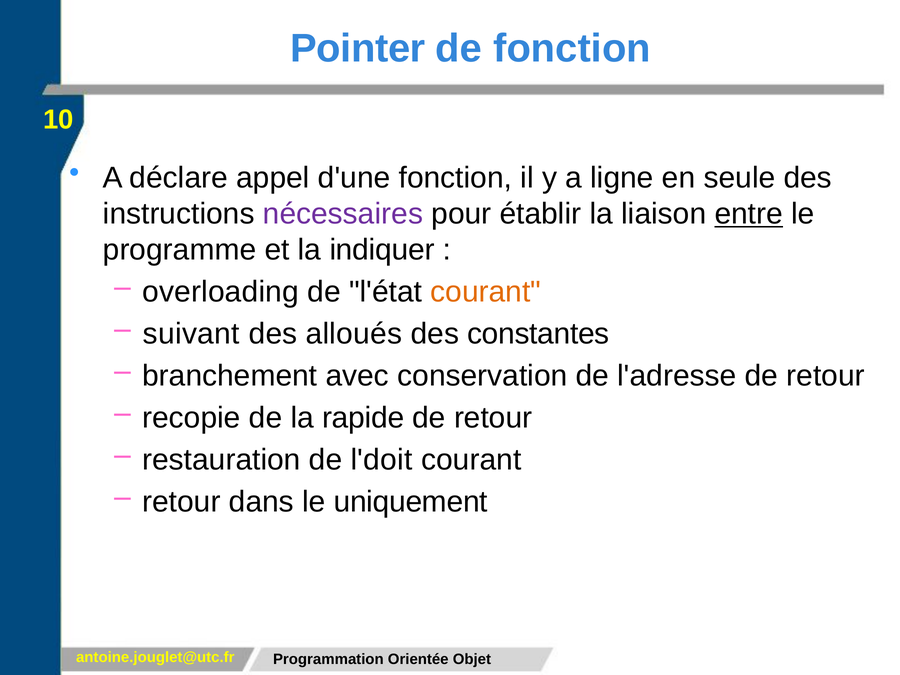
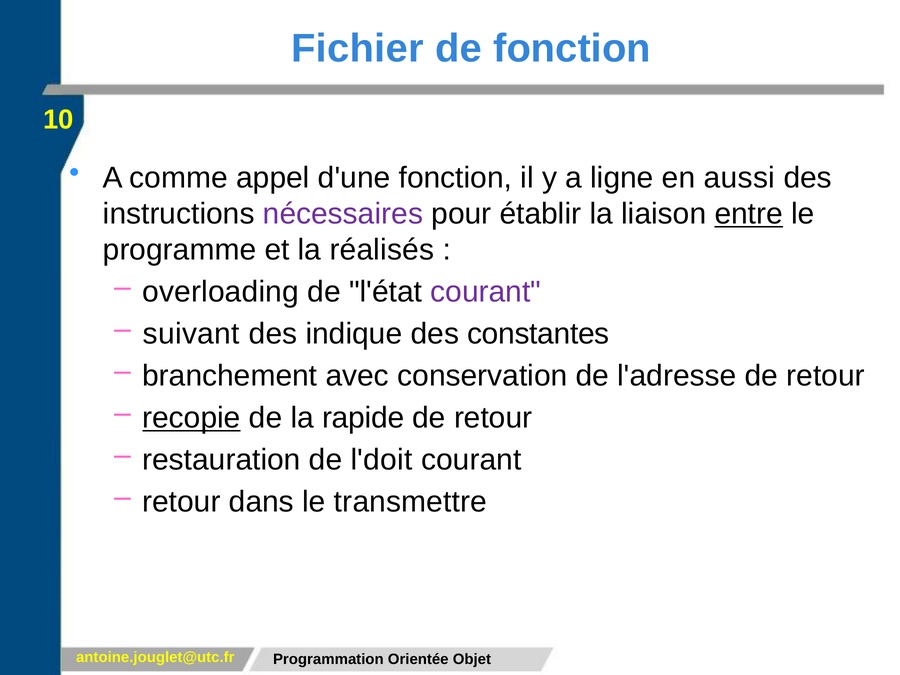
Pointer: Pointer -> Fichier
déclare: déclare -> comme
seule: seule -> aussi
indiquer: indiquer -> réalisés
courant at (486, 292) colour: orange -> purple
alloués: alloués -> indique
recopie underline: none -> present
uniquement: uniquement -> transmettre
